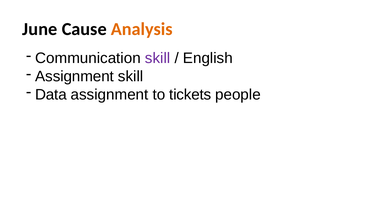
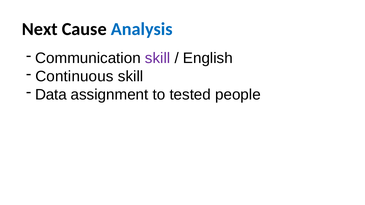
June: June -> Next
Analysis colour: orange -> blue
Assignment at (75, 77): Assignment -> Continuous
tickets: tickets -> tested
